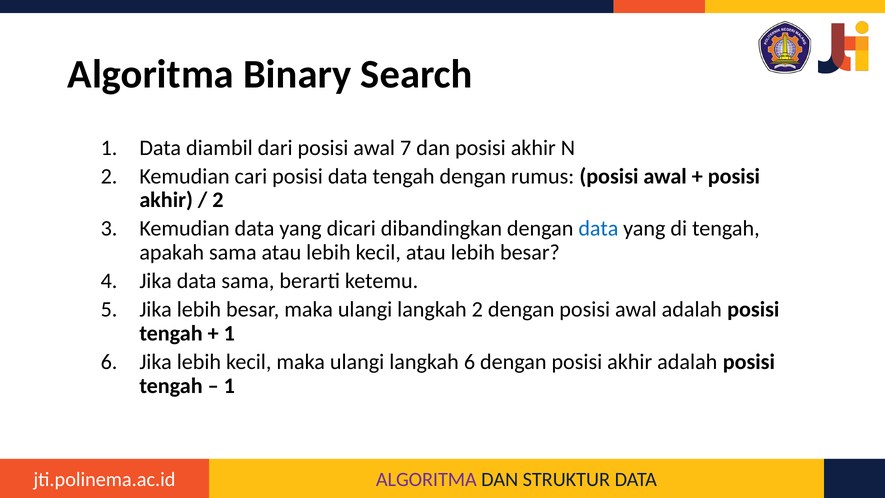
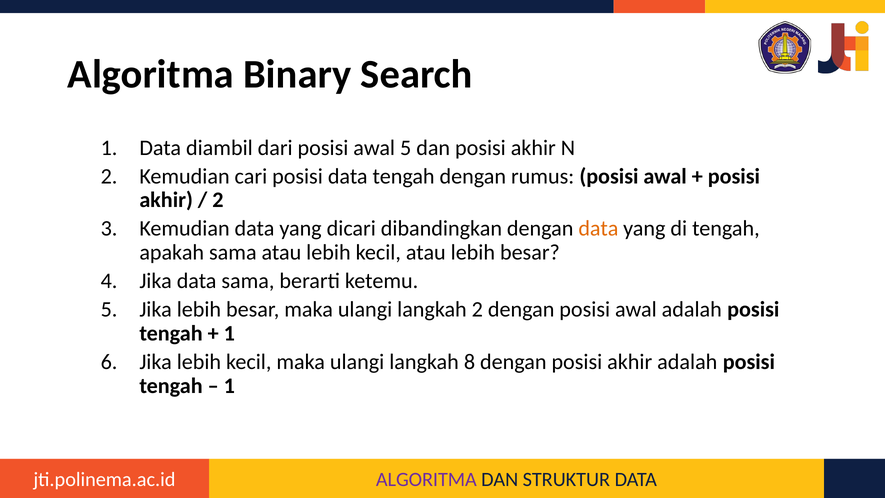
awal 7: 7 -> 5
data at (598, 229) colour: blue -> orange
langkah 6: 6 -> 8
